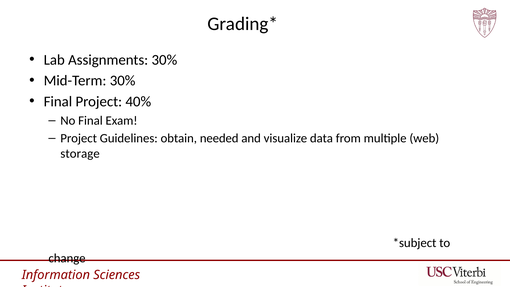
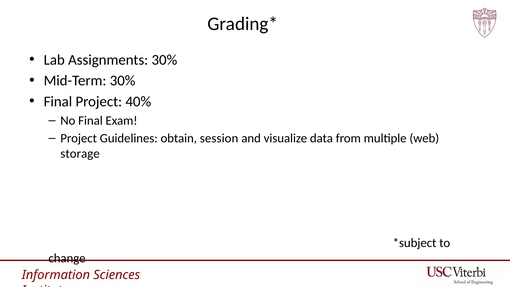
needed: needed -> session
